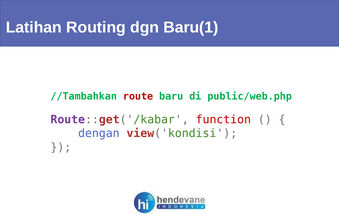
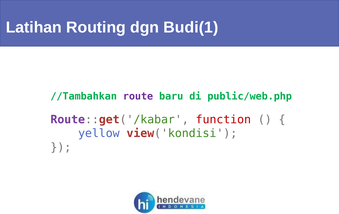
Baru(1: Baru(1 -> Budi(1
route colour: red -> purple
dengan: dengan -> yellow
